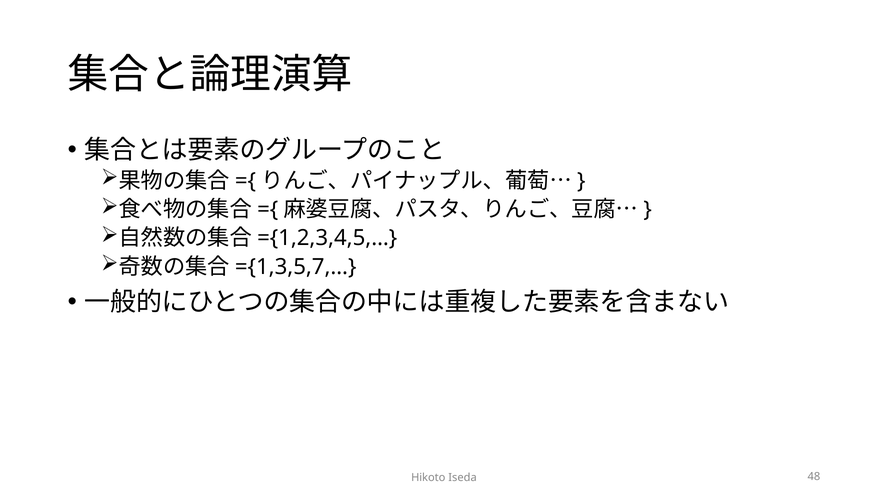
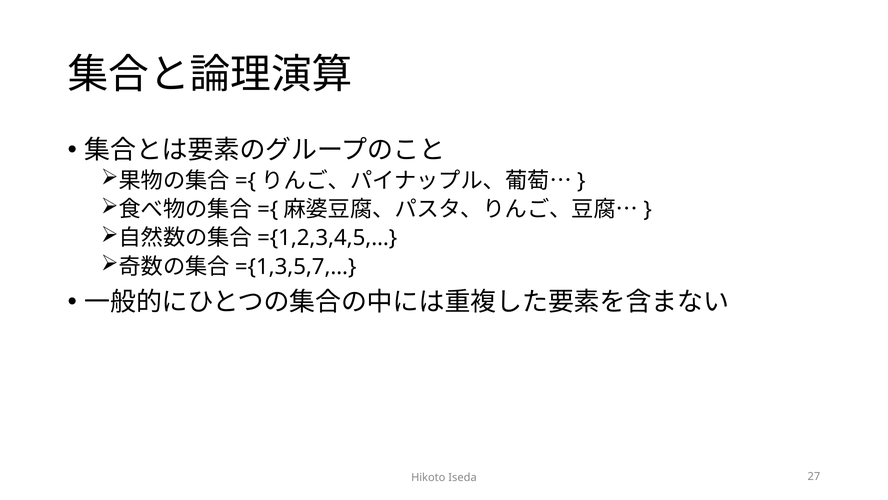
48: 48 -> 27
